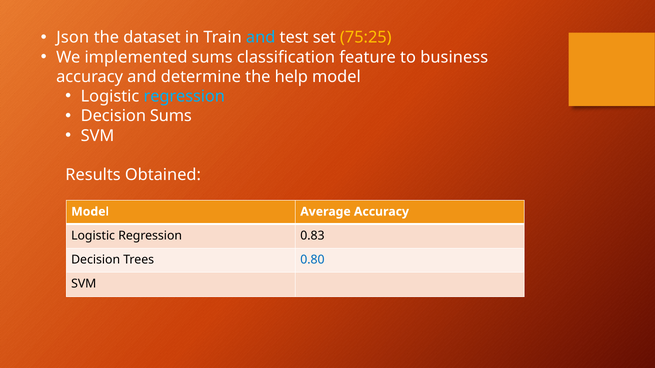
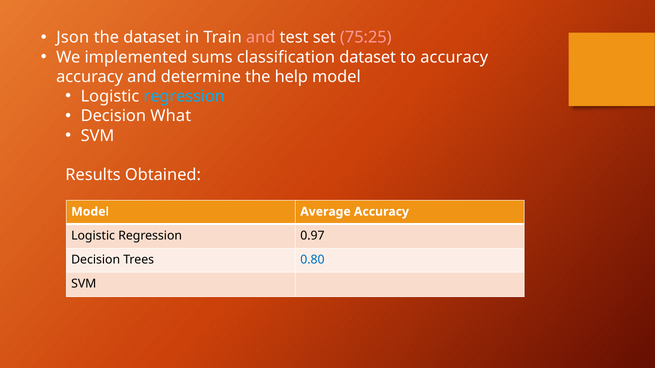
and at (261, 38) colour: light blue -> pink
75:25 colour: yellow -> pink
classification feature: feature -> dataset
to business: business -> accuracy
Decision Sums: Sums -> What
0.83: 0.83 -> 0.97
